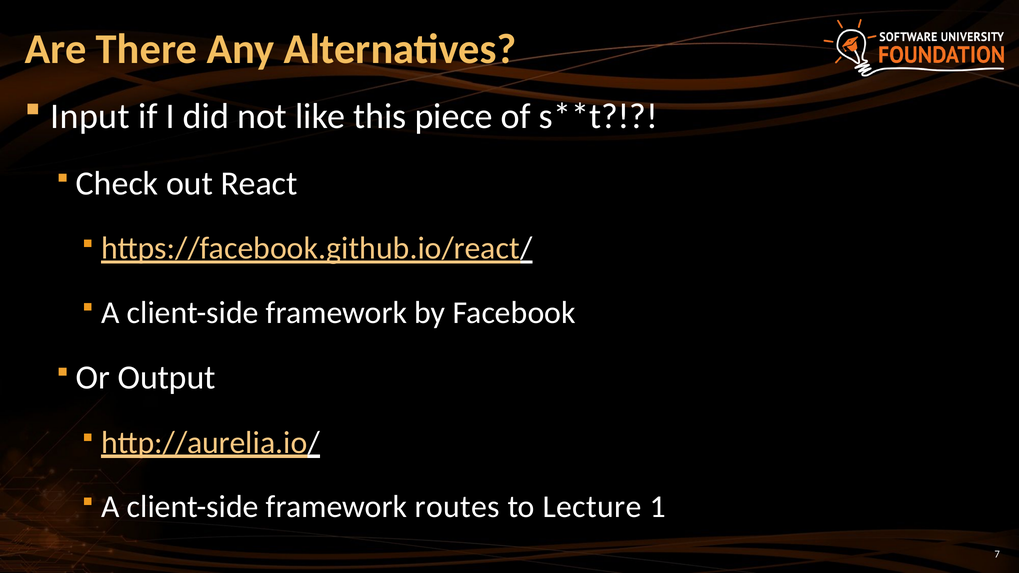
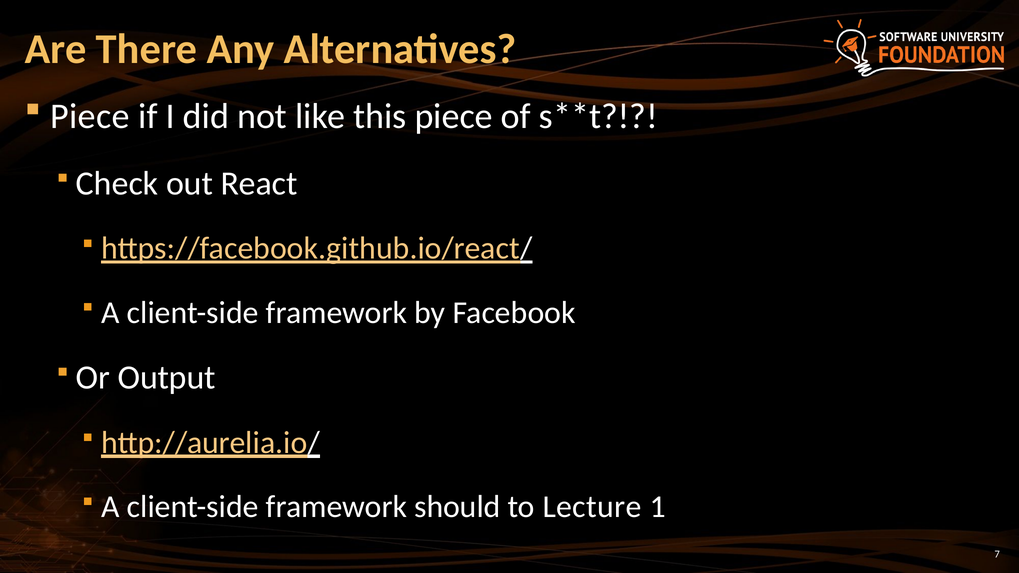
Input at (90, 116): Input -> Piece
routes: routes -> should
